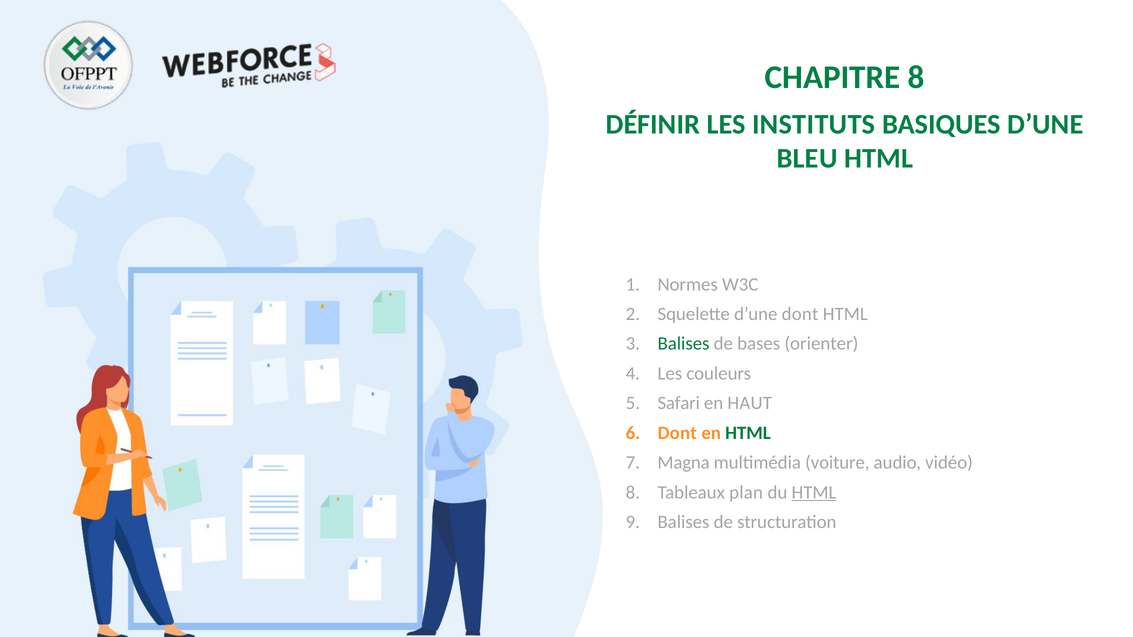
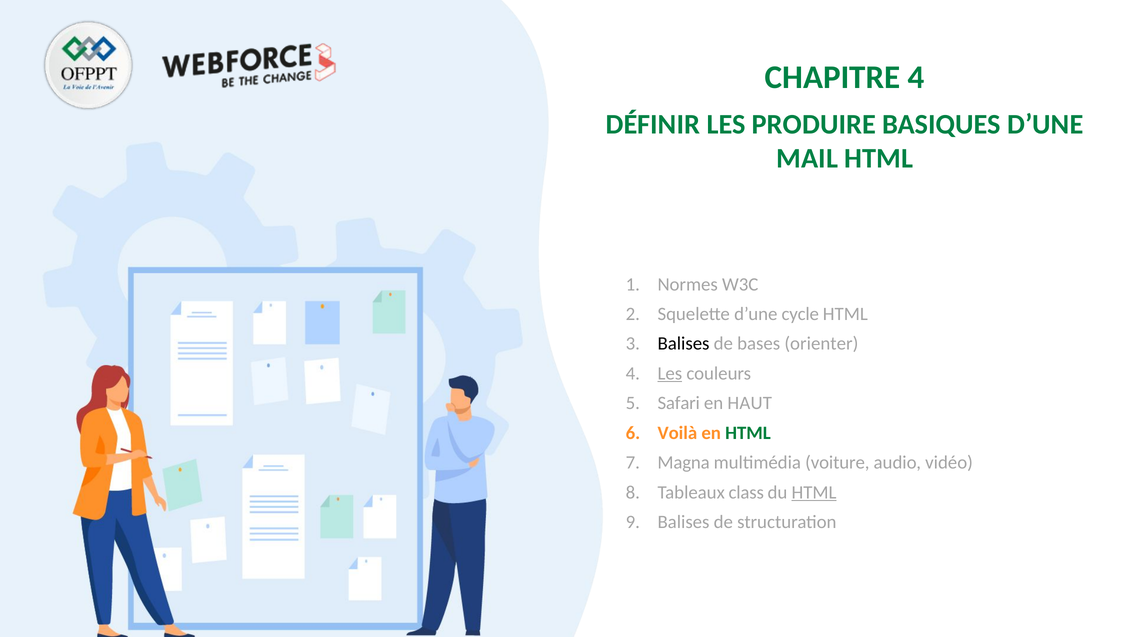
CHAPITRE 8: 8 -> 4
INSTITUTS: INSTITUTS -> PRODUIRE
BLEU: BLEU -> MAIL
d’une dont: dont -> cycle
Balises at (684, 344) colour: green -> black
Les at (670, 374) underline: none -> present
Dont at (677, 433): Dont -> Voilà
plan: plan -> class
